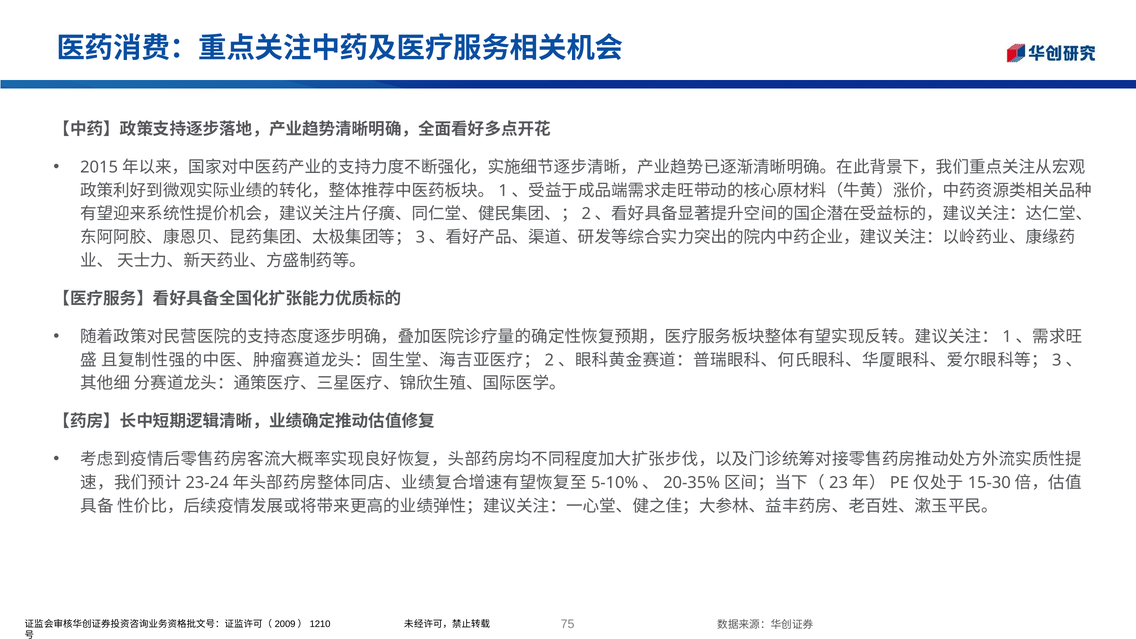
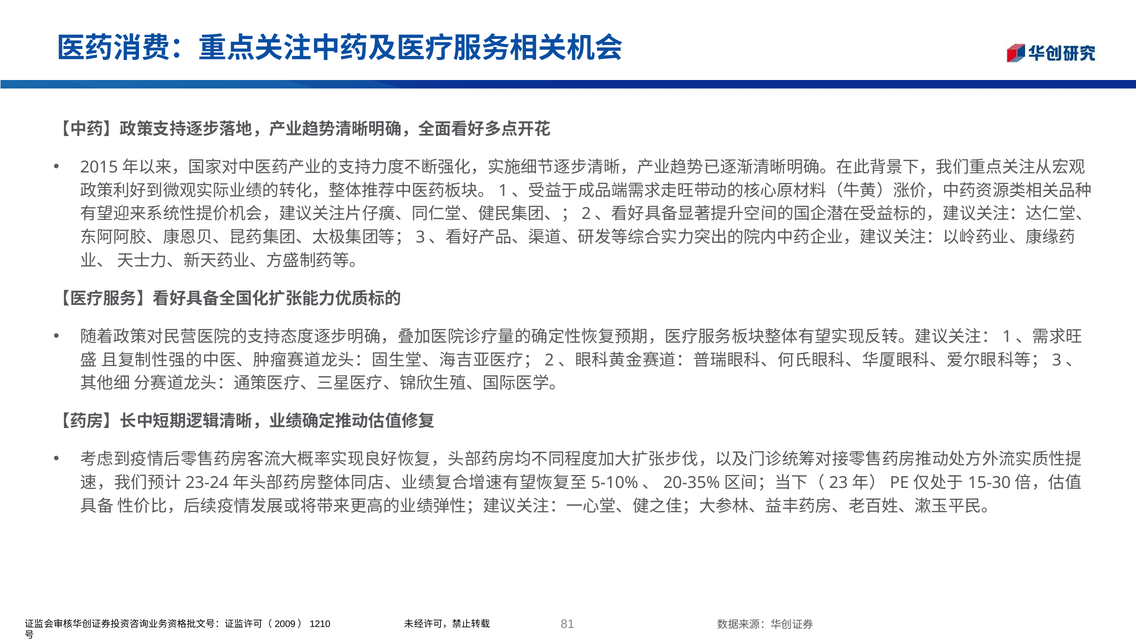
75: 75 -> 81
